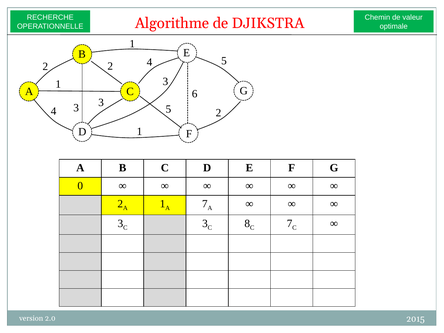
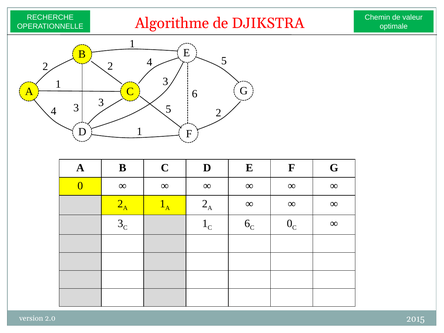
A 7: 7 -> 2
C 3: 3 -> 1
C 8: 8 -> 6
C 7: 7 -> 0
